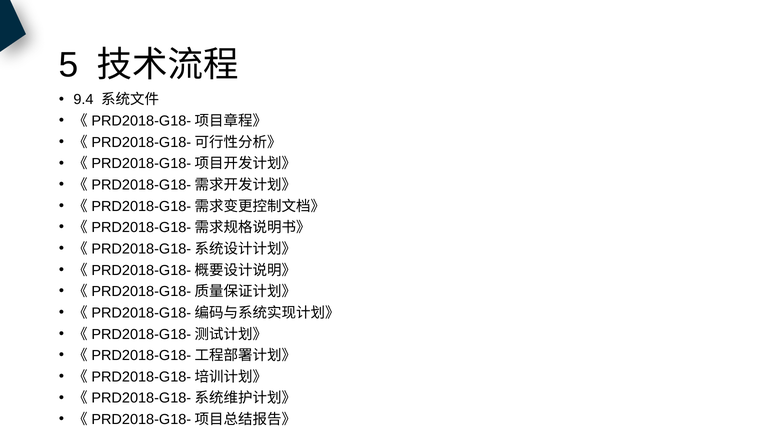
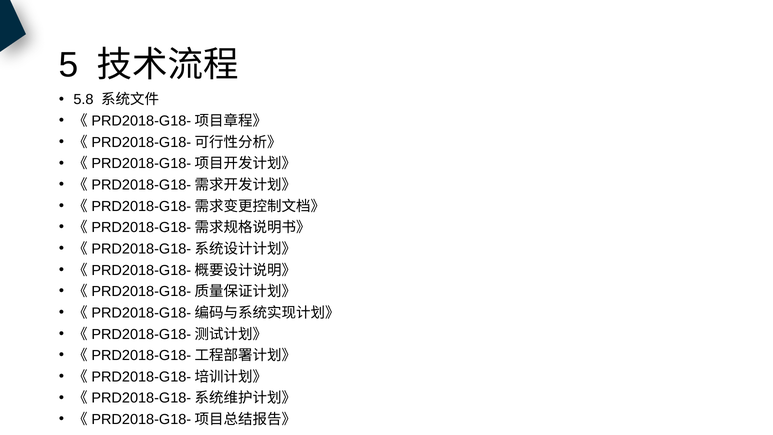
9.4: 9.4 -> 5.8
